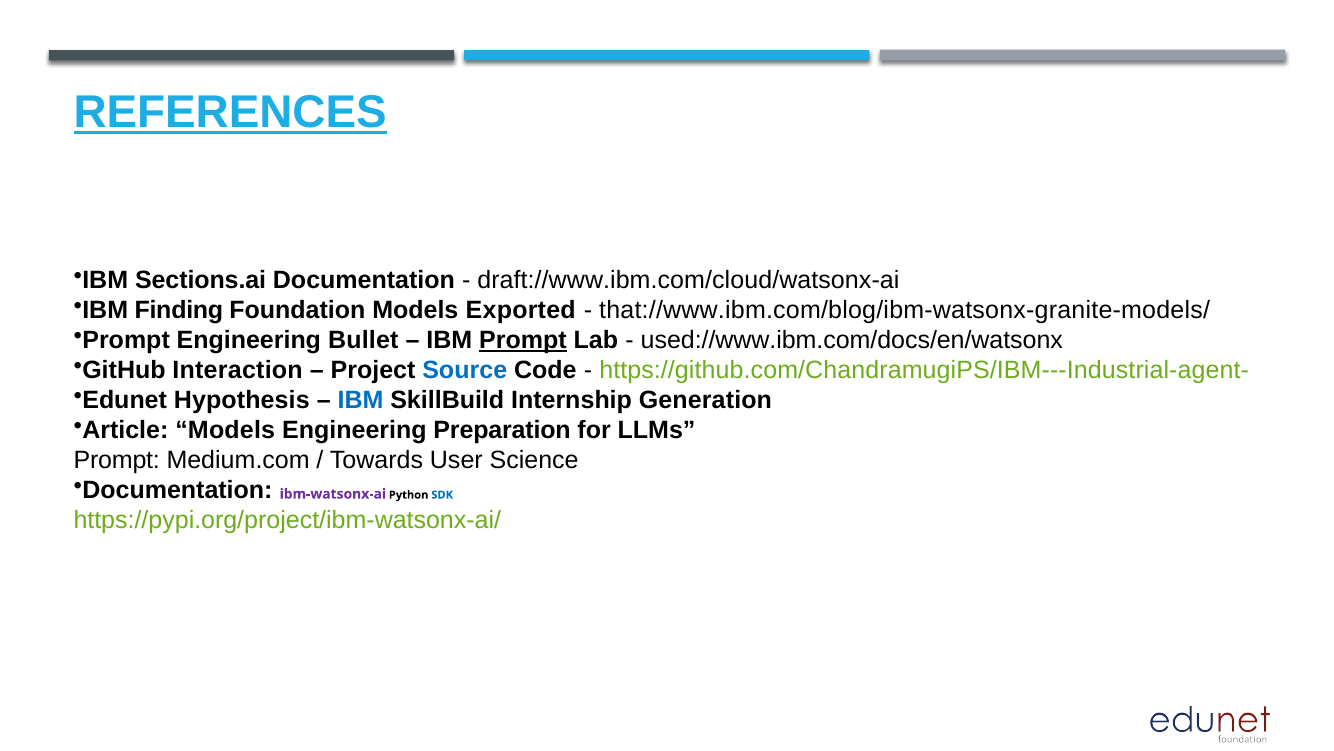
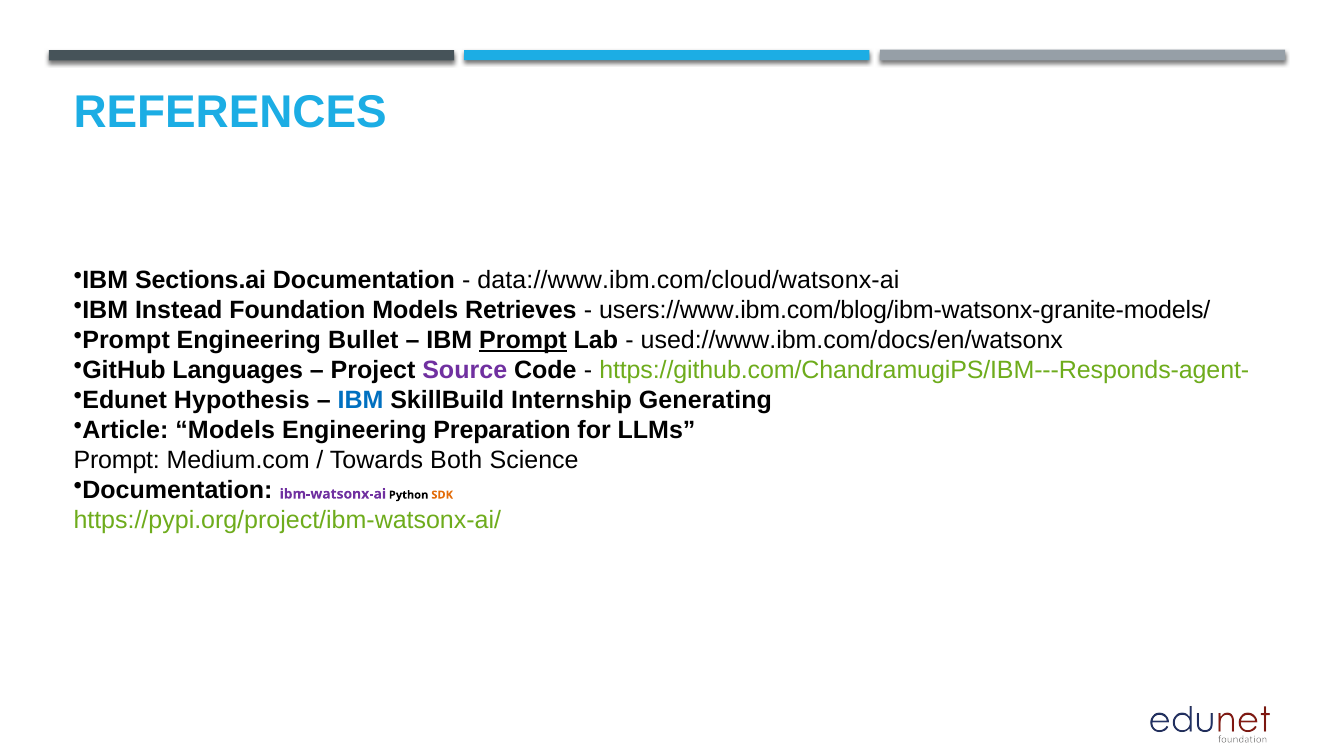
REFERENCES underline: present -> none
draft://www.ibm.com/cloud/watsonx-ai: draft://www.ibm.com/cloud/watsonx-ai -> data://www.ibm.com/cloud/watsonx-ai
Finding: Finding -> Instead
Exported: Exported -> Retrieves
that://www.ibm.com/blog/ibm-watsonx-granite-models/: that://www.ibm.com/blog/ibm-watsonx-granite-models/ -> users://www.ibm.com/blog/ibm-watsonx-granite-models/
Interaction: Interaction -> Languages
Source colour: blue -> purple
https://github.com/ChandramugiPS/IBM---Industrial-agent-: https://github.com/ChandramugiPS/IBM---Industrial-agent- -> https://github.com/ChandramugiPS/IBM---Responds-agent-
Generation: Generation -> Generating
User: User -> Both
SDK colour: blue -> orange
